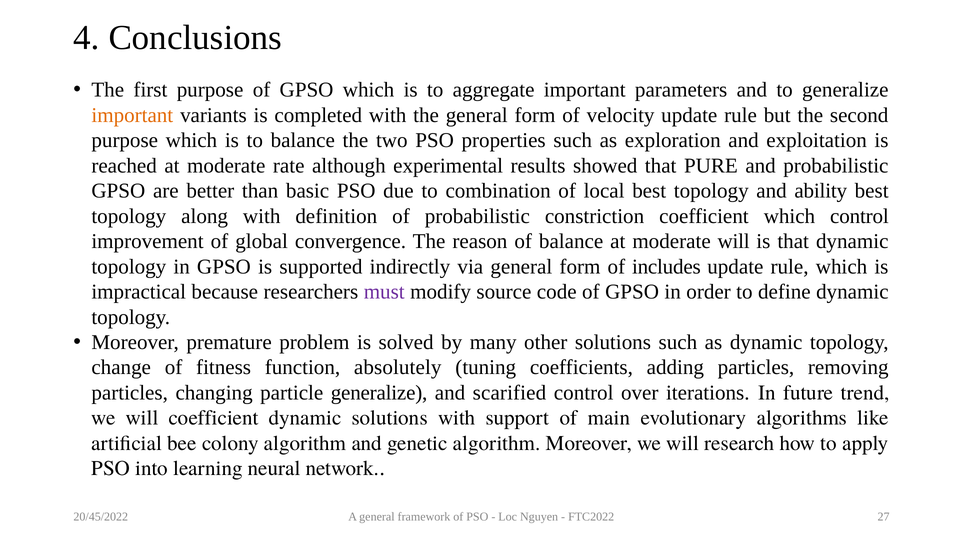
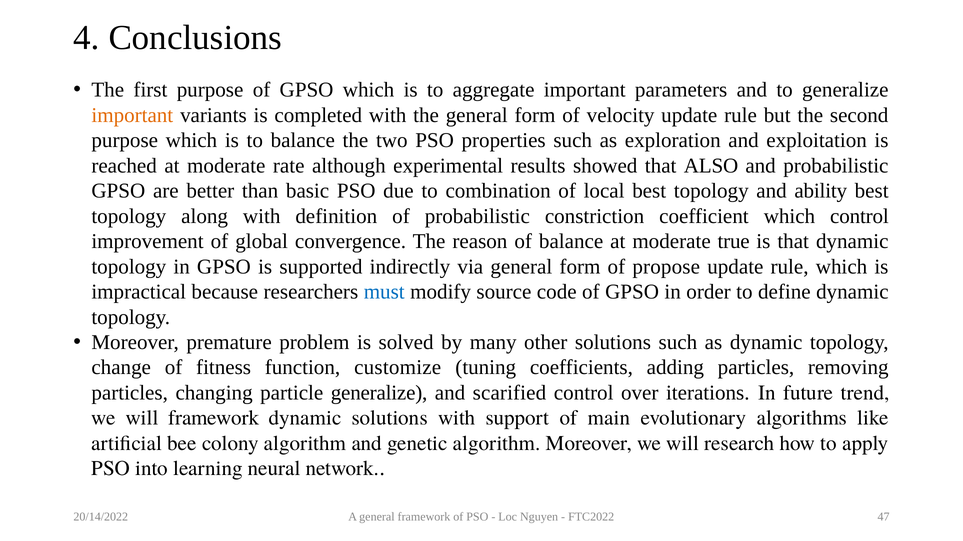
PURE: PURE -> ALSO
moderate will: will -> true
includes: includes -> propose
must colour: purple -> blue
absolutely: absolutely -> customize
will coefficient: coefficient -> framework
20/45/2022: 20/45/2022 -> 20/14/2022
27: 27 -> 47
